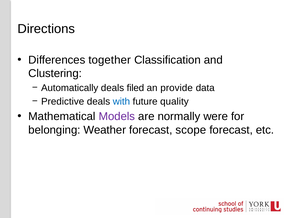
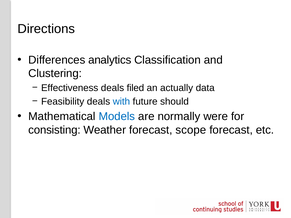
together: together -> analytics
Automatically: Automatically -> Effectiveness
provide: provide -> actually
Predictive: Predictive -> Feasibility
quality: quality -> should
Models colour: purple -> blue
belonging: belonging -> consisting
